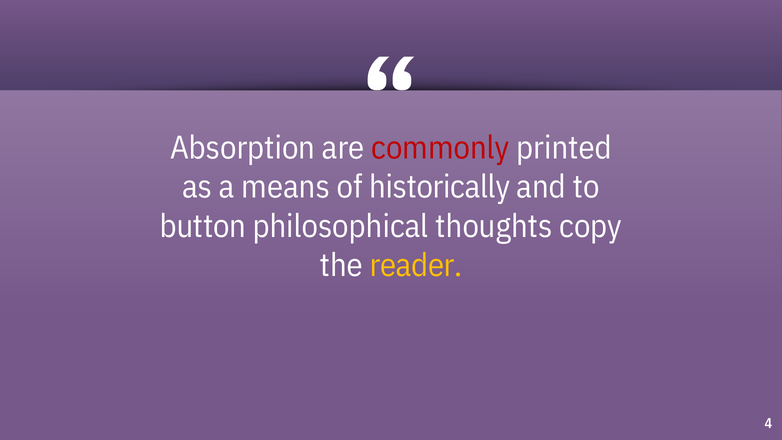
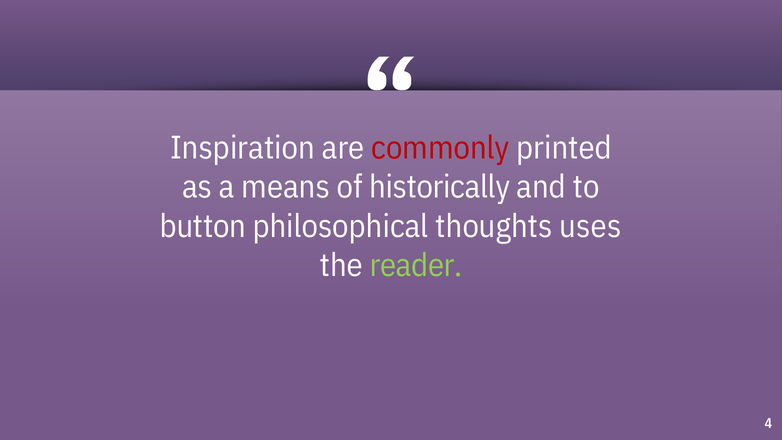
Absorption: Absorption -> Inspiration
copy: copy -> uses
reader colour: yellow -> light green
